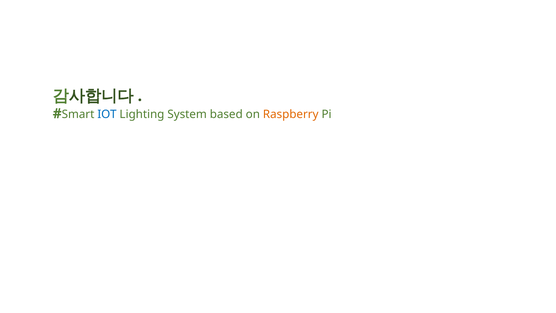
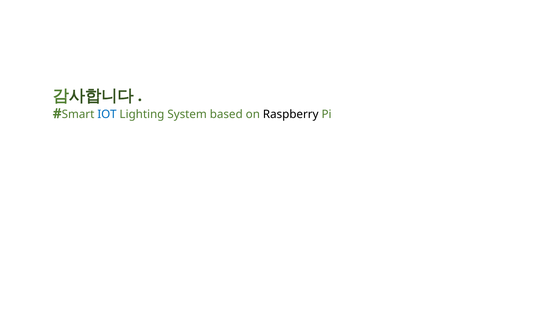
Raspberry colour: orange -> black
